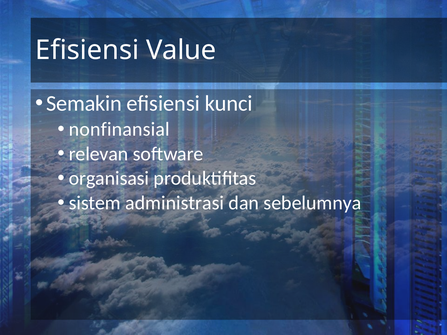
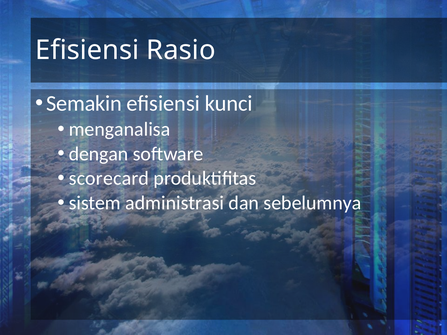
Value: Value -> Rasio
nonfinansial: nonfinansial -> menganalisa
relevan: relevan -> dengan
organisasi: organisasi -> scorecard
